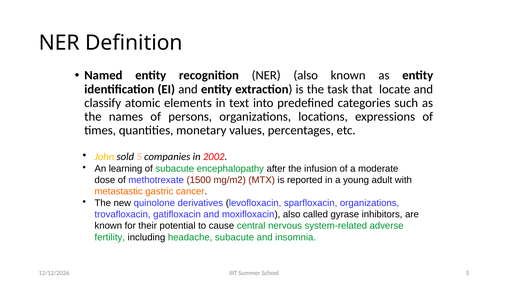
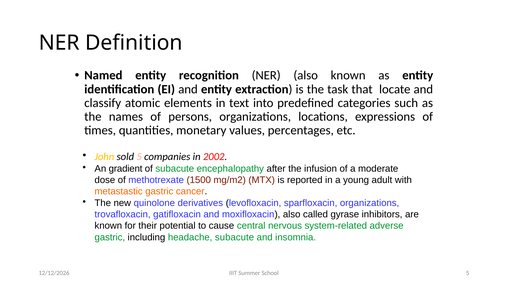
learning: learning -> gradient
fertility at (110, 237): fertility -> gastric
